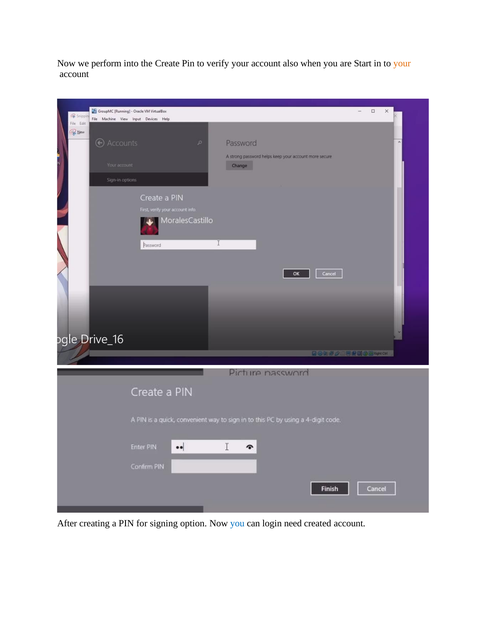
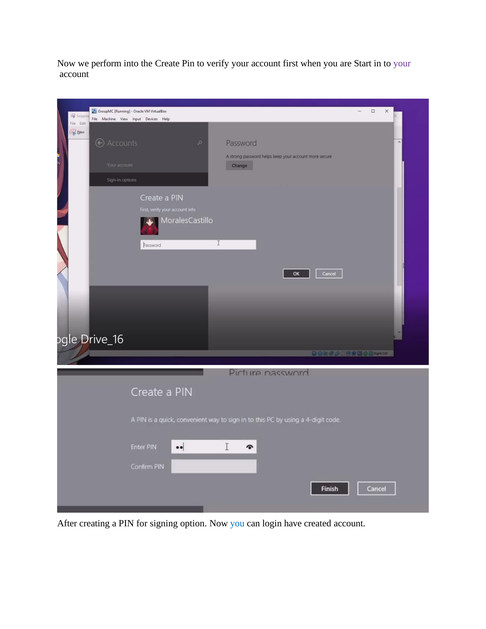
also: also -> first
your at (402, 63) colour: orange -> purple
need: need -> have
